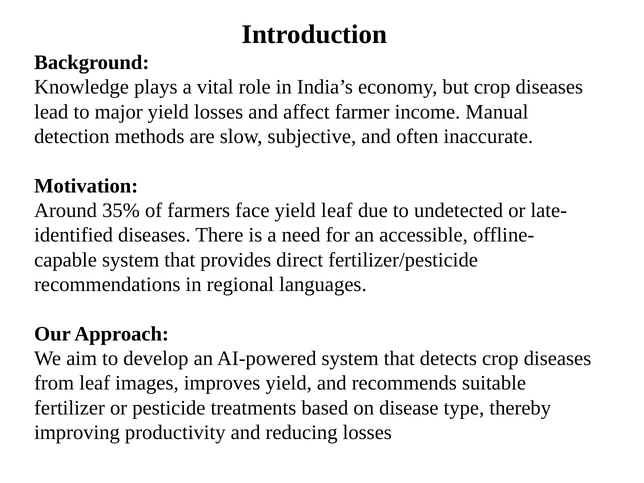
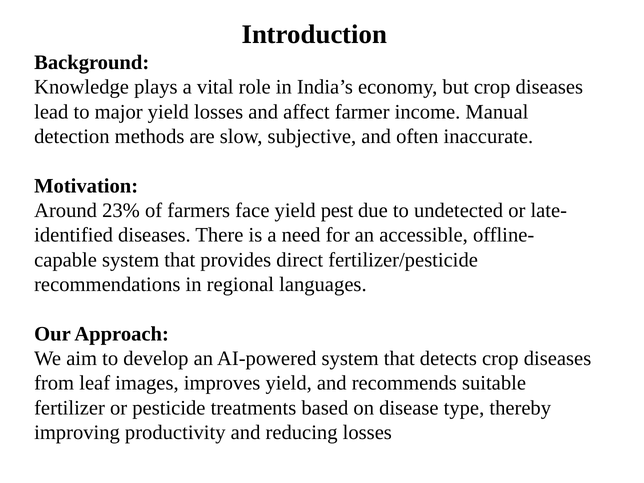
35%: 35% -> 23%
yield leaf: leaf -> pest
